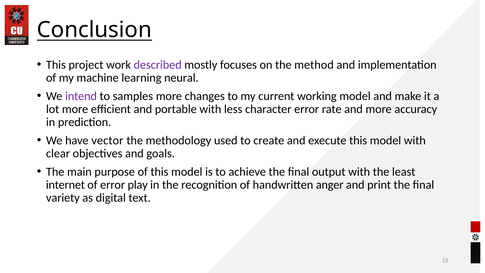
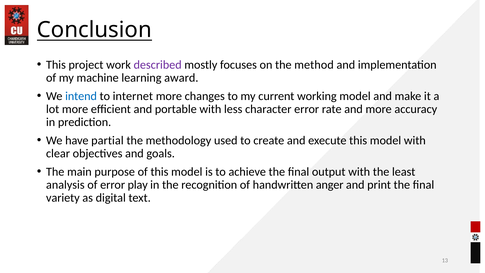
neural: neural -> award
intend colour: purple -> blue
samples: samples -> internet
vector: vector -> partial
internet: internet -> analysis
